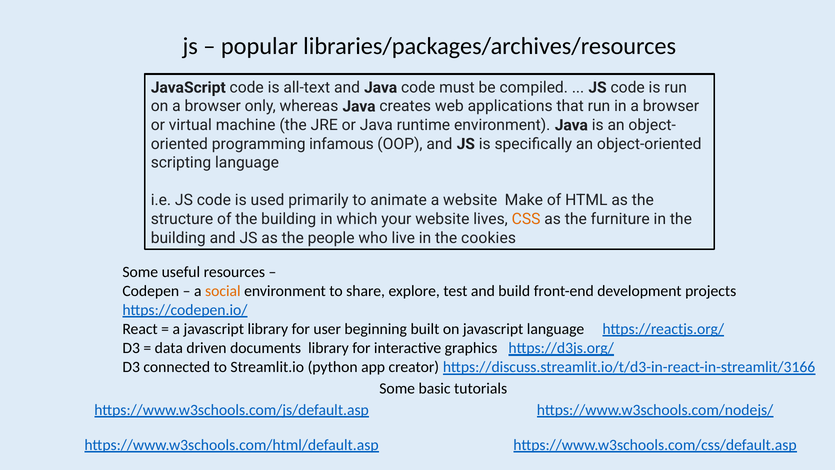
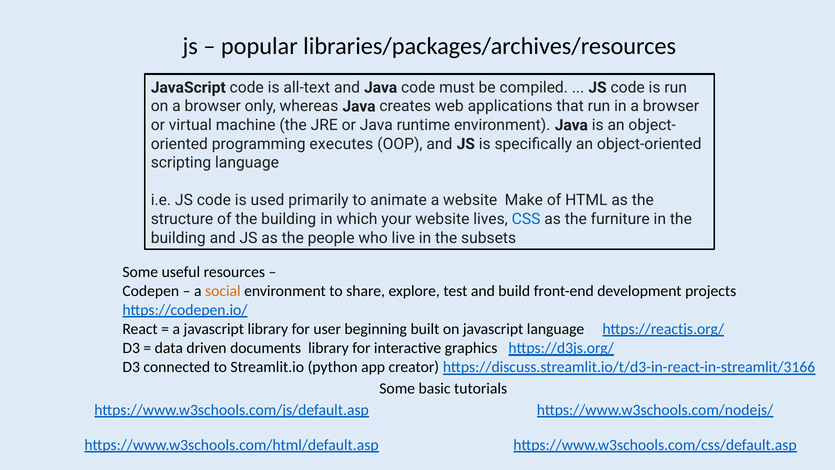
infamous: infamous -> executes
CSS colour: orange -> blue
cookies: cookies -> subsets
